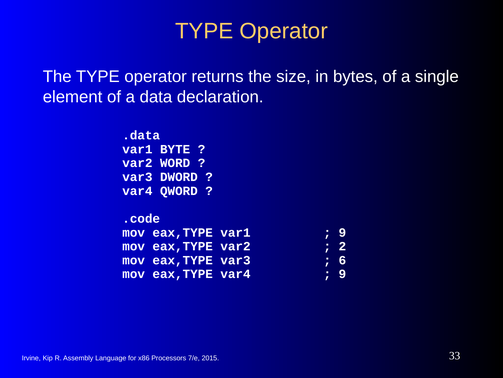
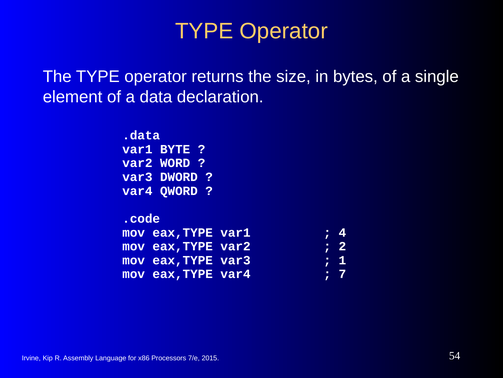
9 at (342, 232): 9 -> 4
6: 6 -> 1
9 at (342, 274): 9 -> 7
33: 33 -> 54
